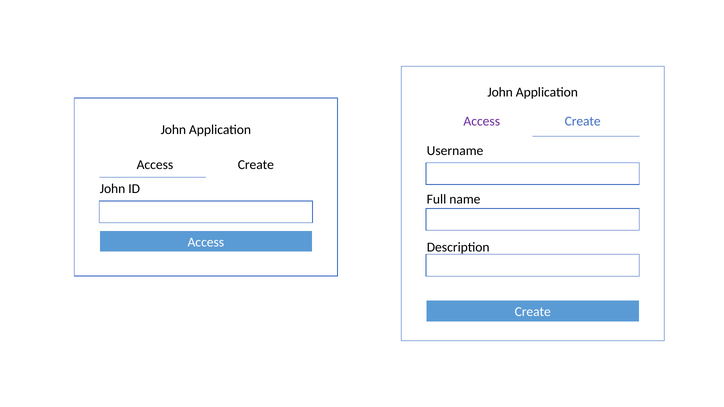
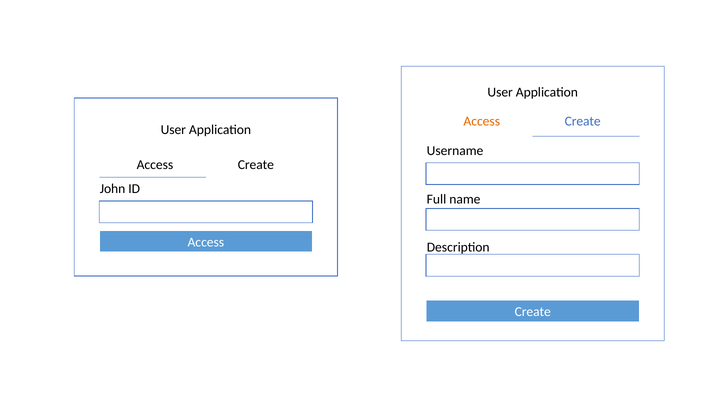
John at (500, 92): John -> User
Access at (482, 122) colour: purple -> orange
John at (173, 130): John -> User
